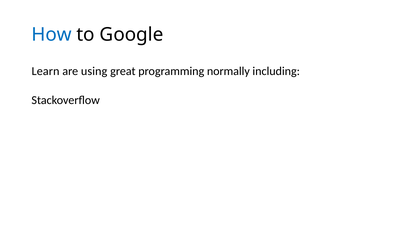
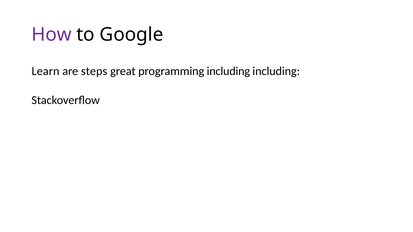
How colour: blue -> purple
using: using -> steps
programming normally: normally -> including
